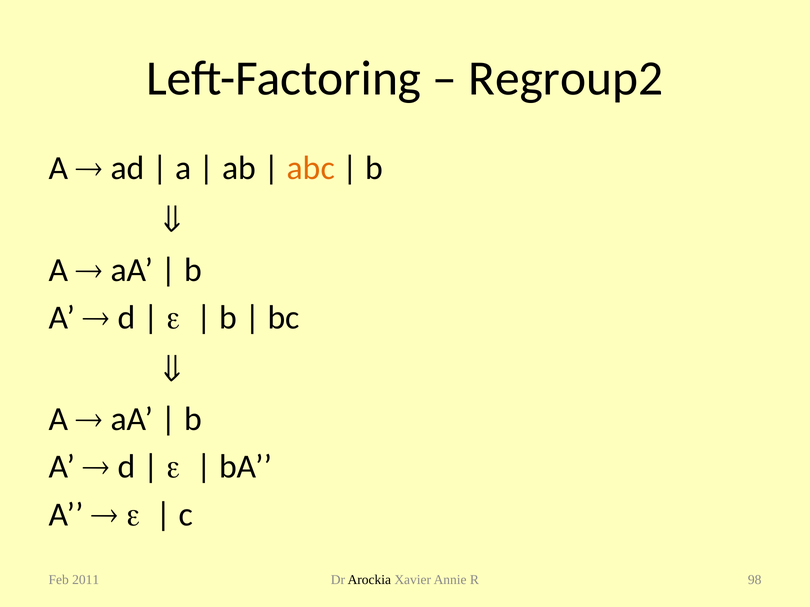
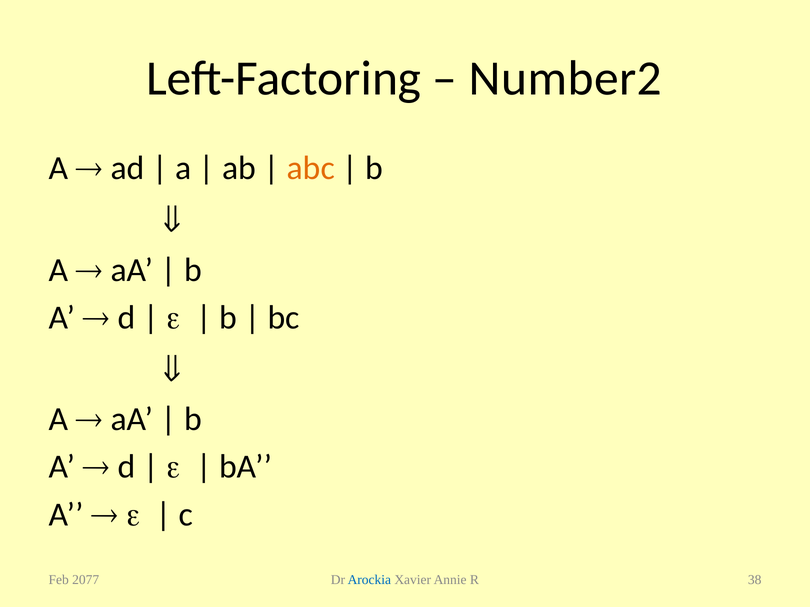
Regroup2: Regroup2 -> Number2
2011: 2011 -> 2077
Arockia colour: black -> blue
98: 98 -> 38
